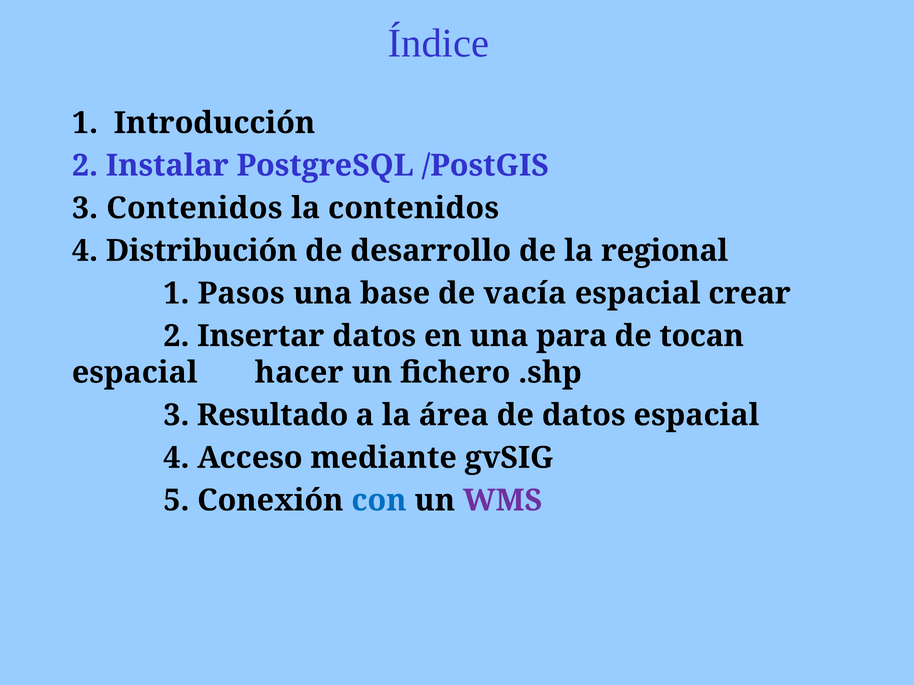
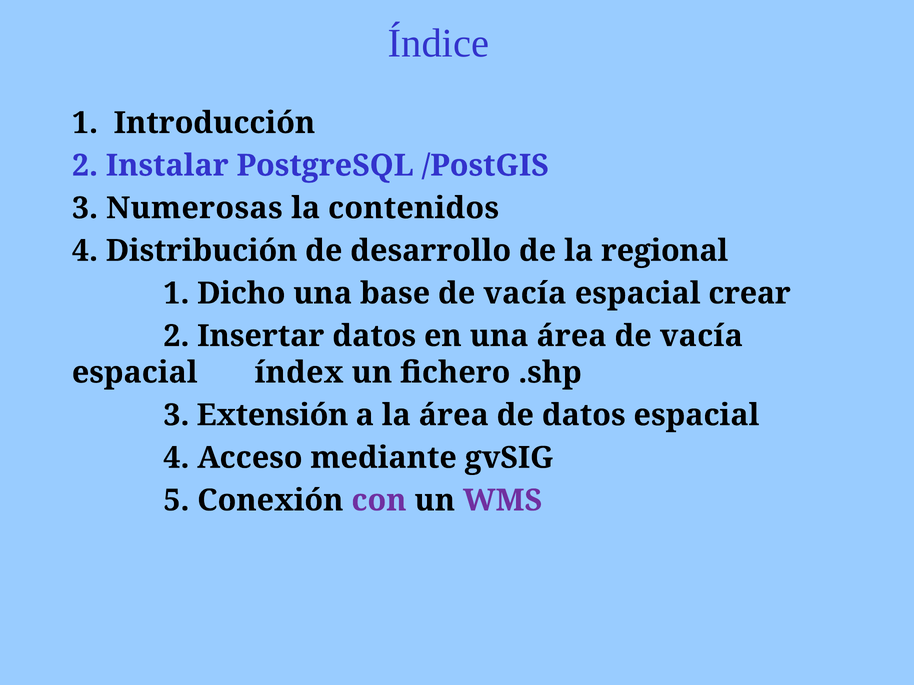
3 Contenidos: Contenidos -> Numerosas
Pasos: Pasos -> Dicho
una para: para -> área
tocan at (702, 336): tocan -> vacía
hacer: hacer -> índex
Resultado: Resultado -> Extensión
con colour: blue -> purple
